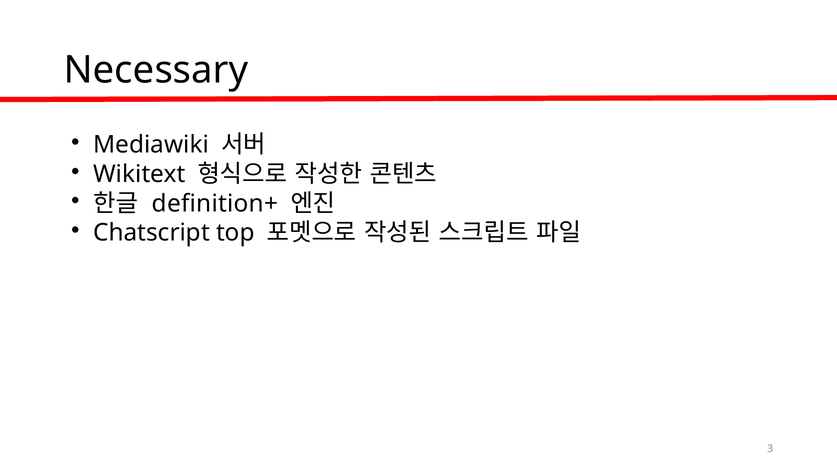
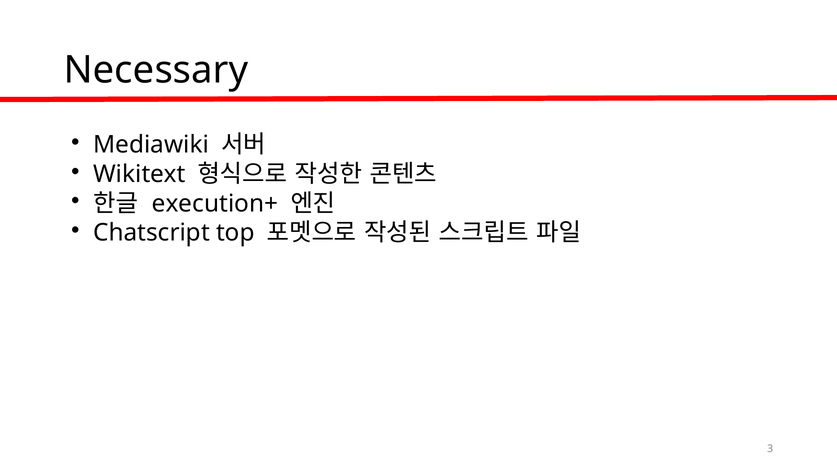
definition+: definition+ -> execution+
